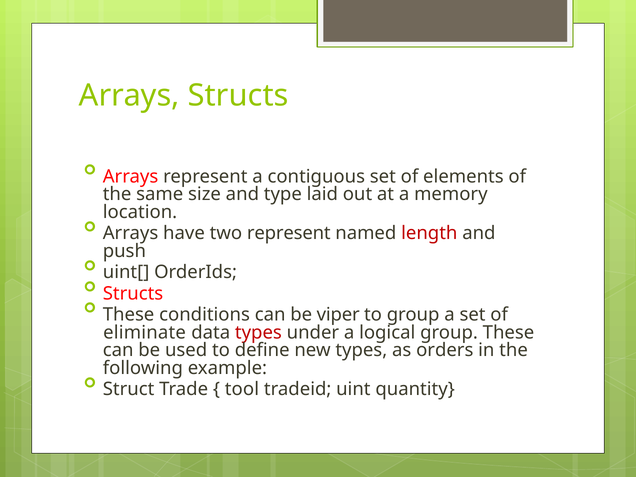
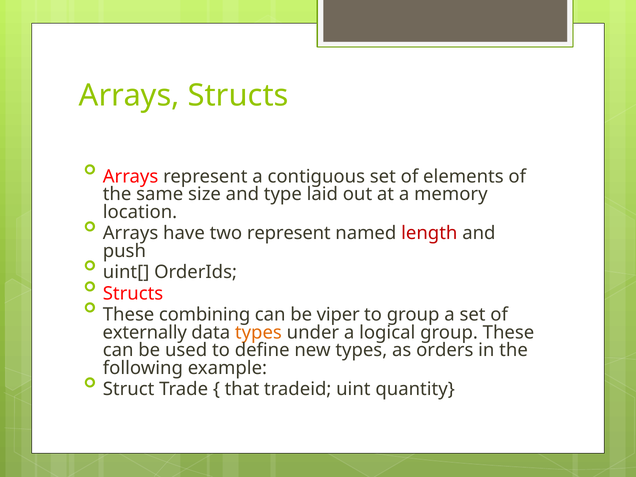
conditions: conditions -> combining
eliminate: eliminate -> externally
types at (258, 332) colour: red -> orange
tool: tool -> that
